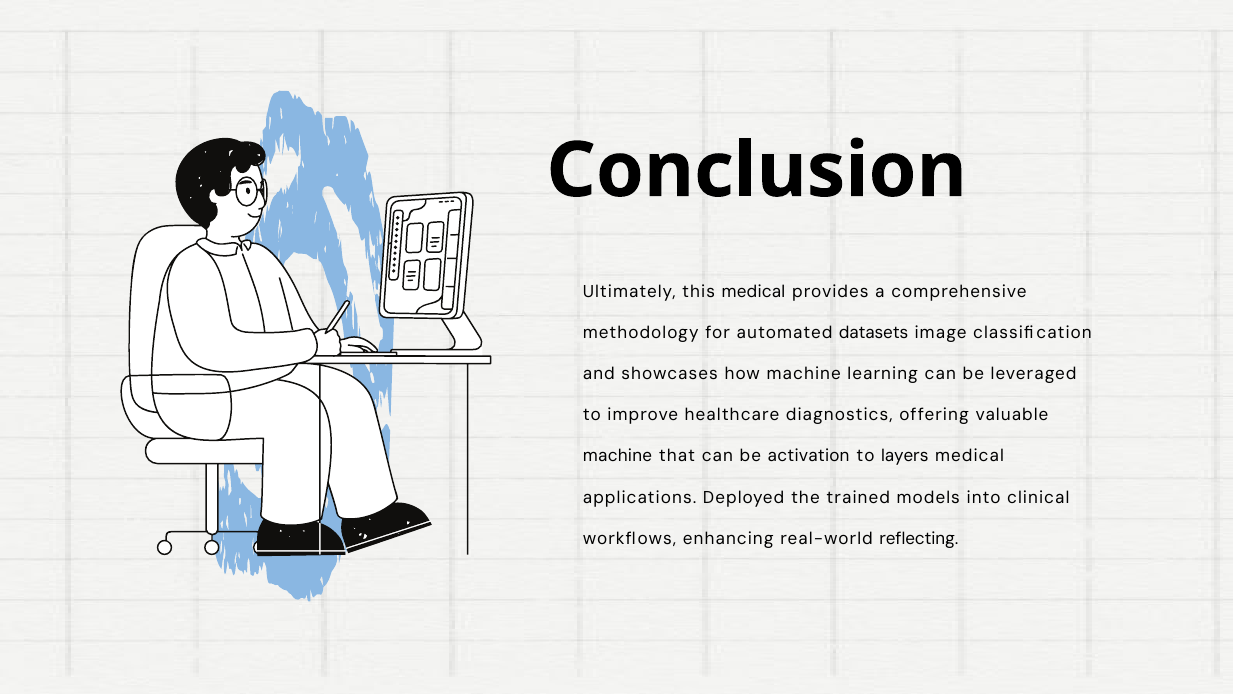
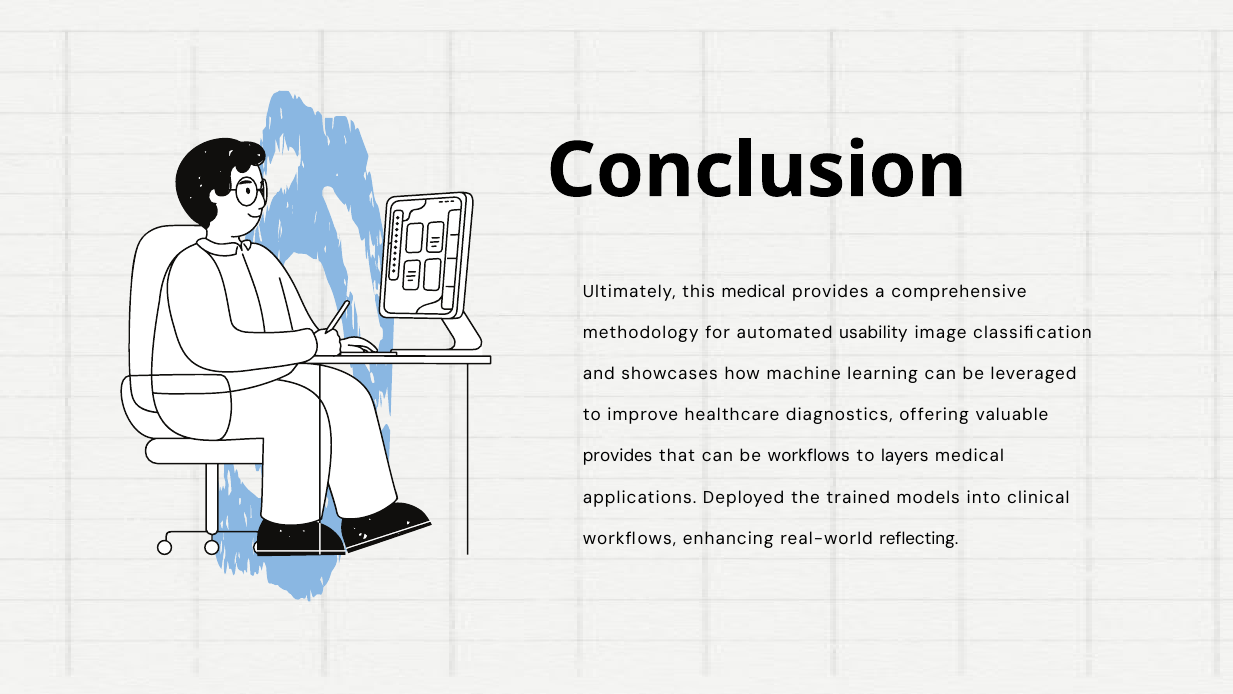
datasets: datasets -> usability
machine at (618, 456): machine -> provides
be activation: activation -> workflows
